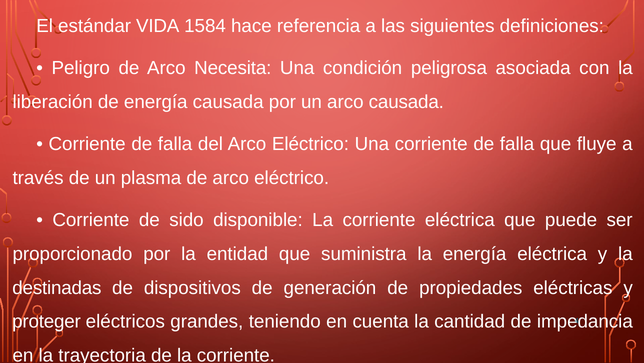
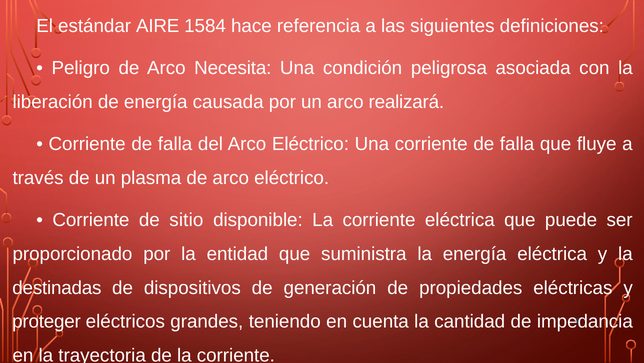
VIDA: VIDA -> AIRE
arco causada: causada -> realizará
sido: sido -> sitio
